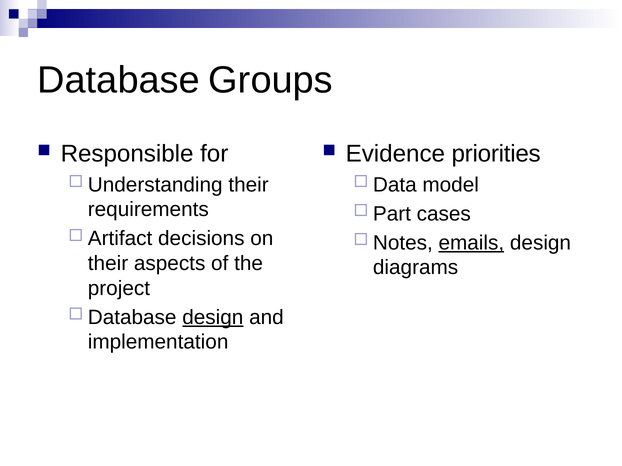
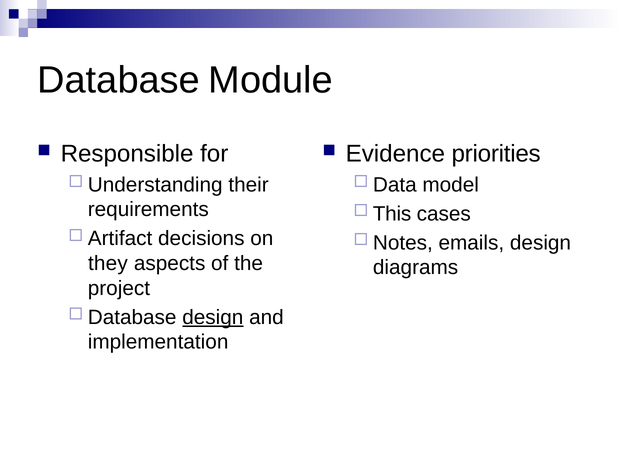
Groups: Groups -> Module
Part: Part -> This
emails underline: present -> none
their at (108, 264): their -> they
